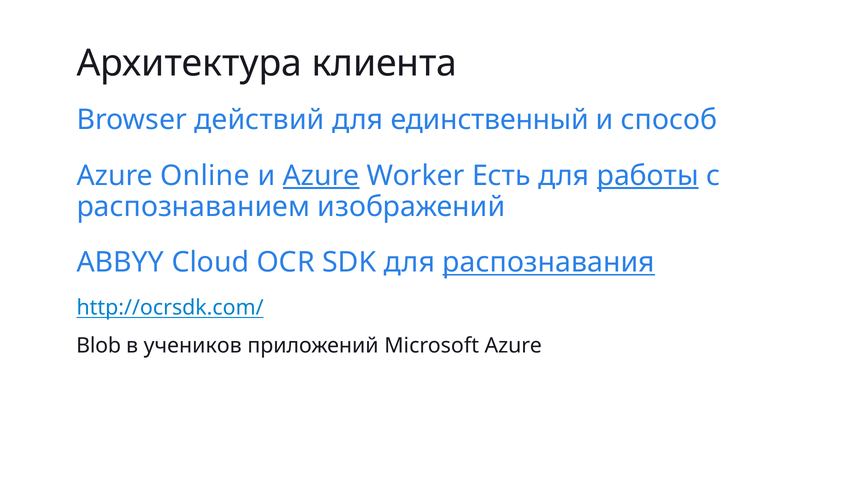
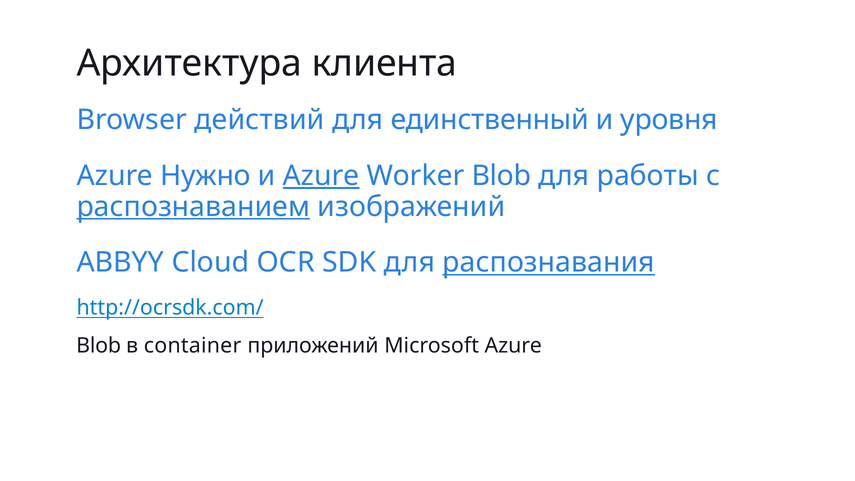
способ: способ -> уровня
Online: Online -> Нужно
Worker Есть: Есть -> Blob
работы underline: present -> none
распознаванием underline: none -> present
учеников: учеников -> container
